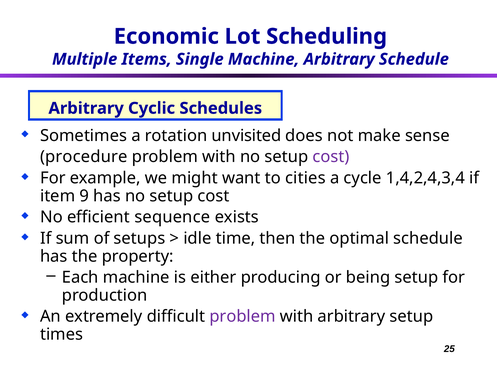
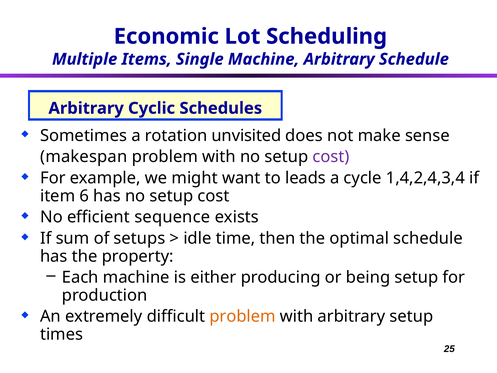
procedure: procedure -> makespan
cities: cities -> leads
9: 9 -> 6
problem at (243, 316) colour: purple -> orange
